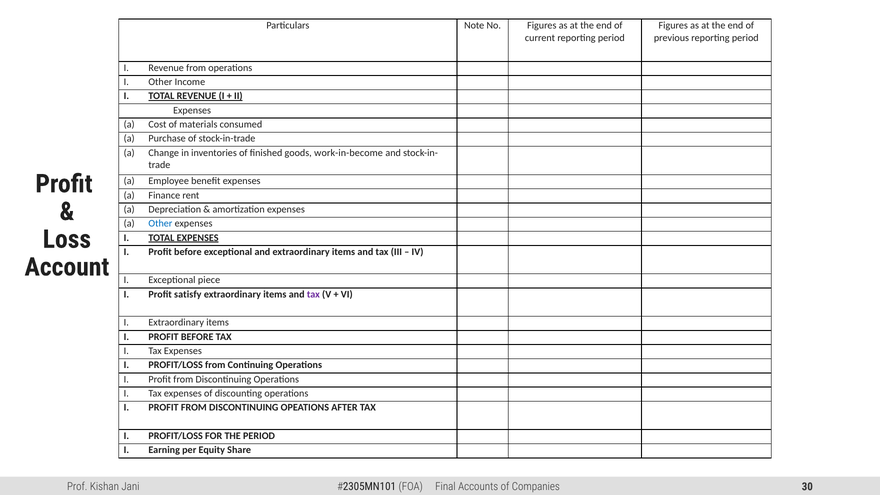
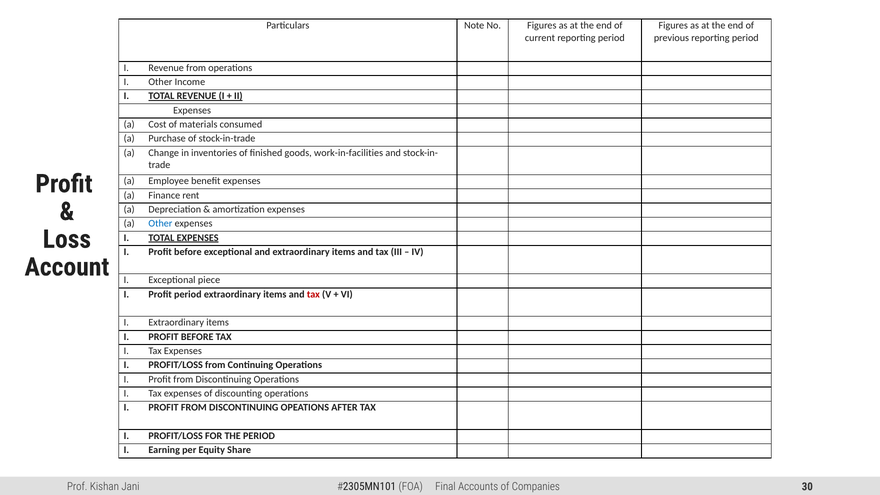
work-in-become: work-in-become -> work-in-facilities
Profit satisfy: satisfy -> period
tax at (313, 294) colour: purple -> red
